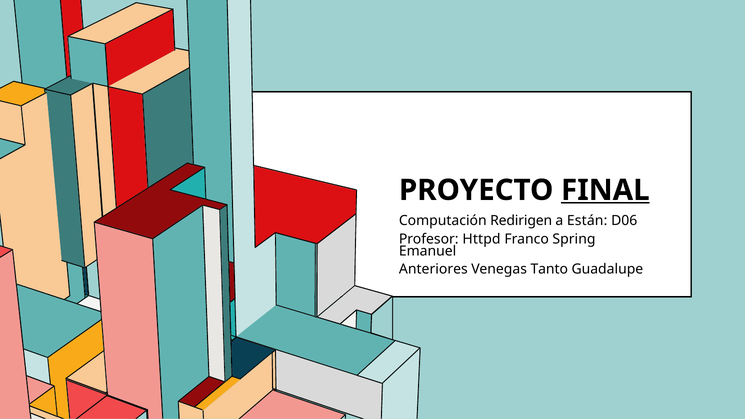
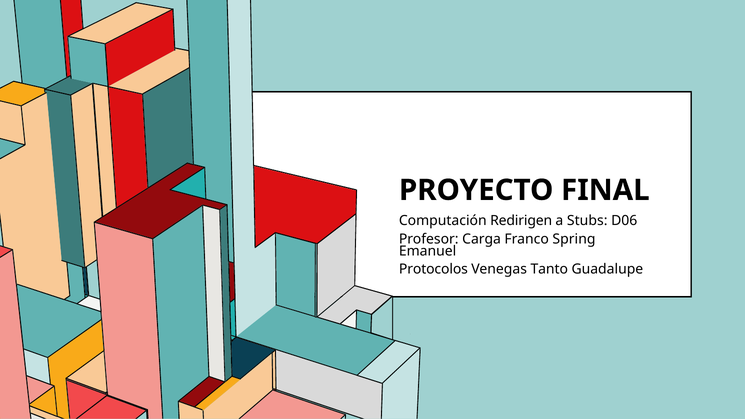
FINAL underline: present -> none
Están: Están -> Stubs
Httpd: Httpd -> Carga
Anteriores: Anteriores -> Protocolos
